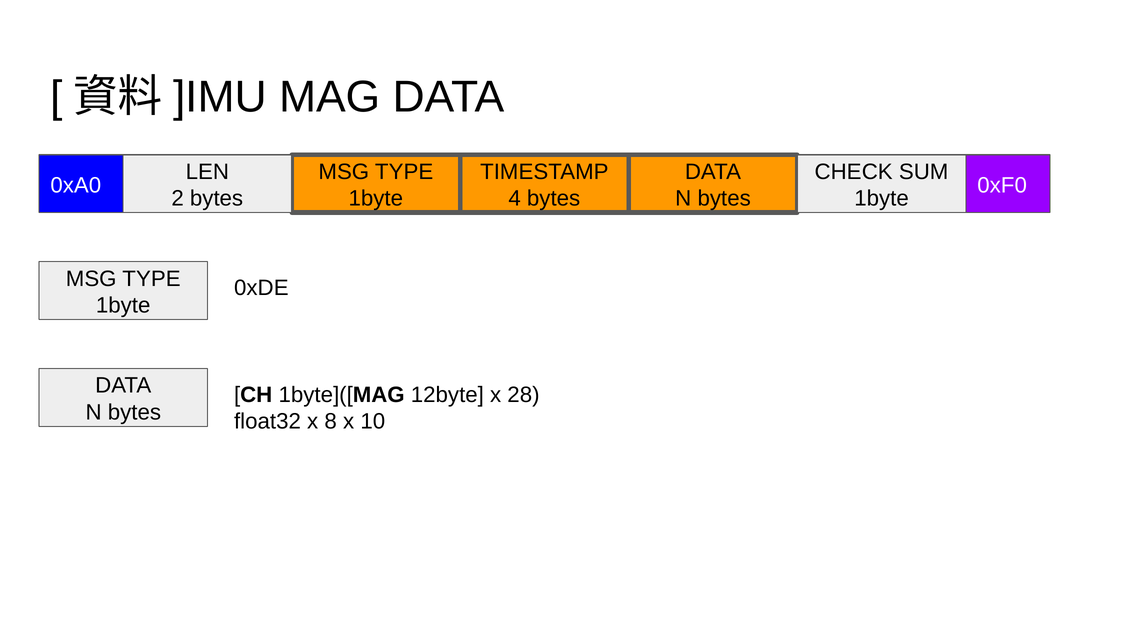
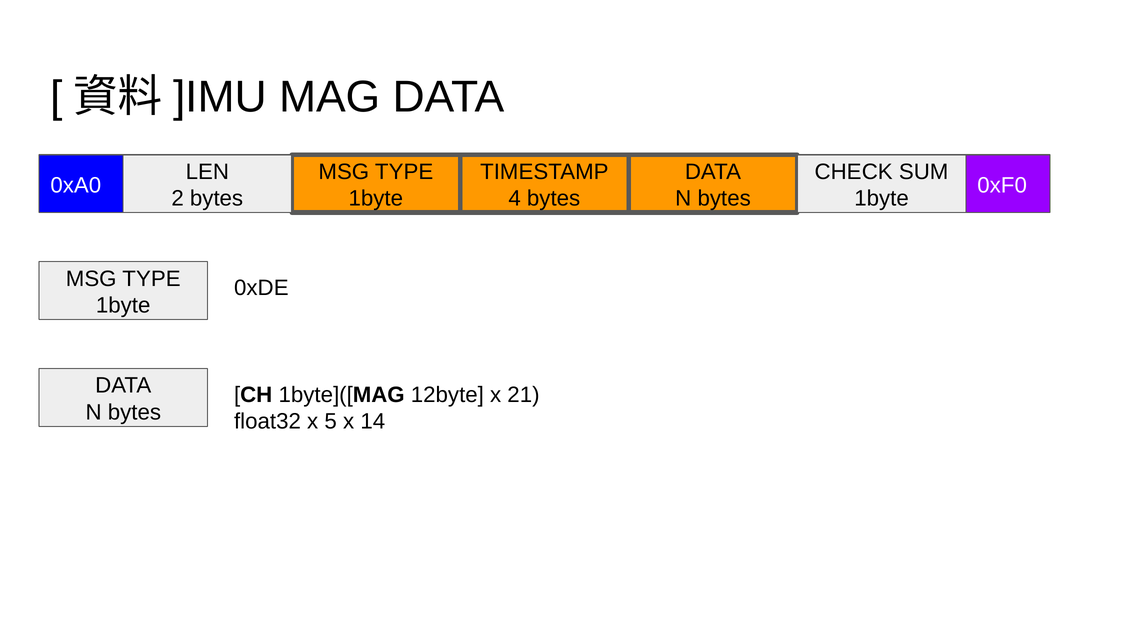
28: 28 -> 21
8: 8 -> 5
10: 10 -> 14
